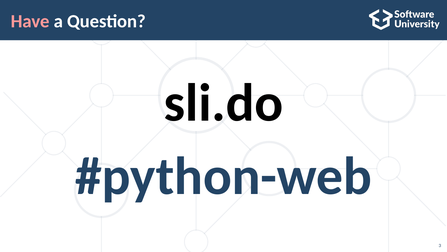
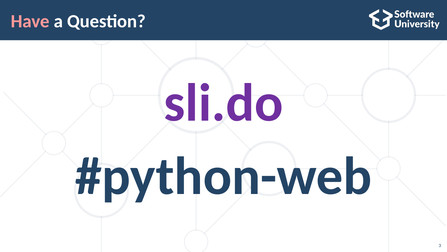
sli.do colour: black -> purple
